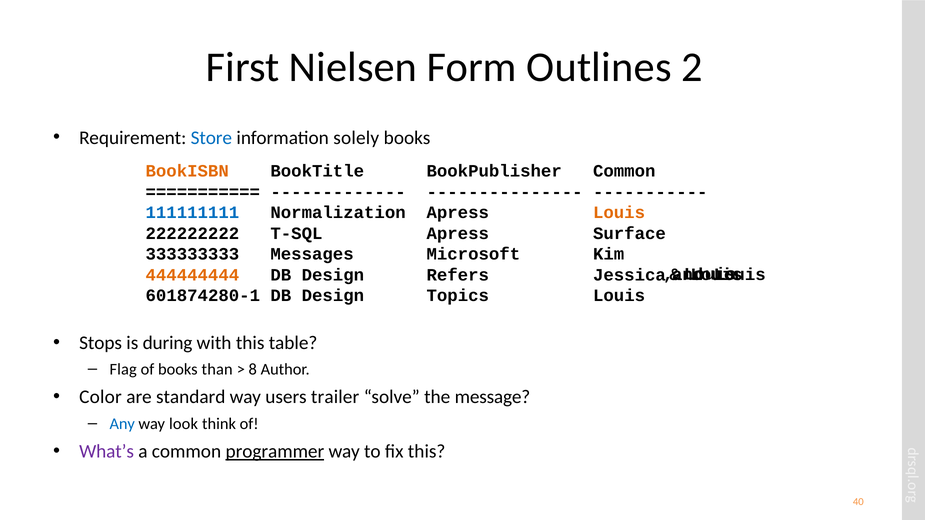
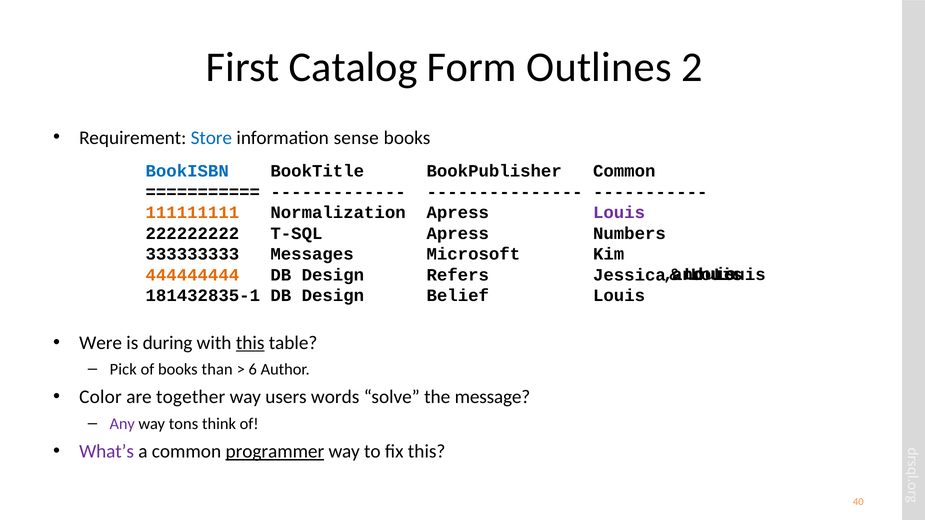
Nielsen: Nielsen -> Catalog
solely: solely -> sense
BookISBN colour: orange -> blue
111111111 colour: blue -> orange
Louis at (619, 213) colour: orange -> purple
Surface: Surface -> Numbers
601874280-1: 601874280-1 -> 181432835-1
Topics: Topics -> Belief
Stops: Stops -> Were
this at (250, 343) underline: none -> present
Flag: Flag -> Pick
8: 8 -> 6
standard: standard -> together
trailer: trailer -> words
Any colour: blue -> purple
look: look -> tons
